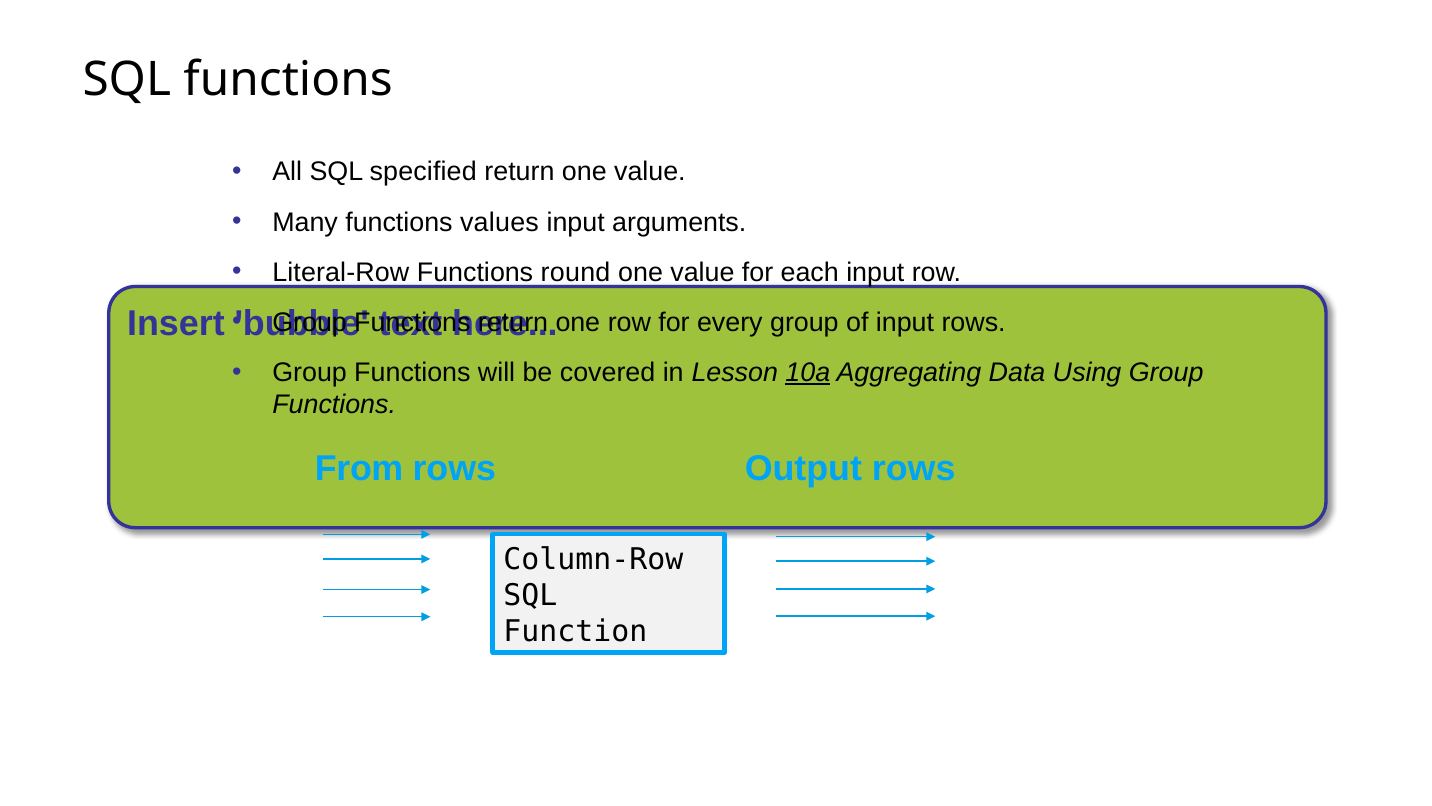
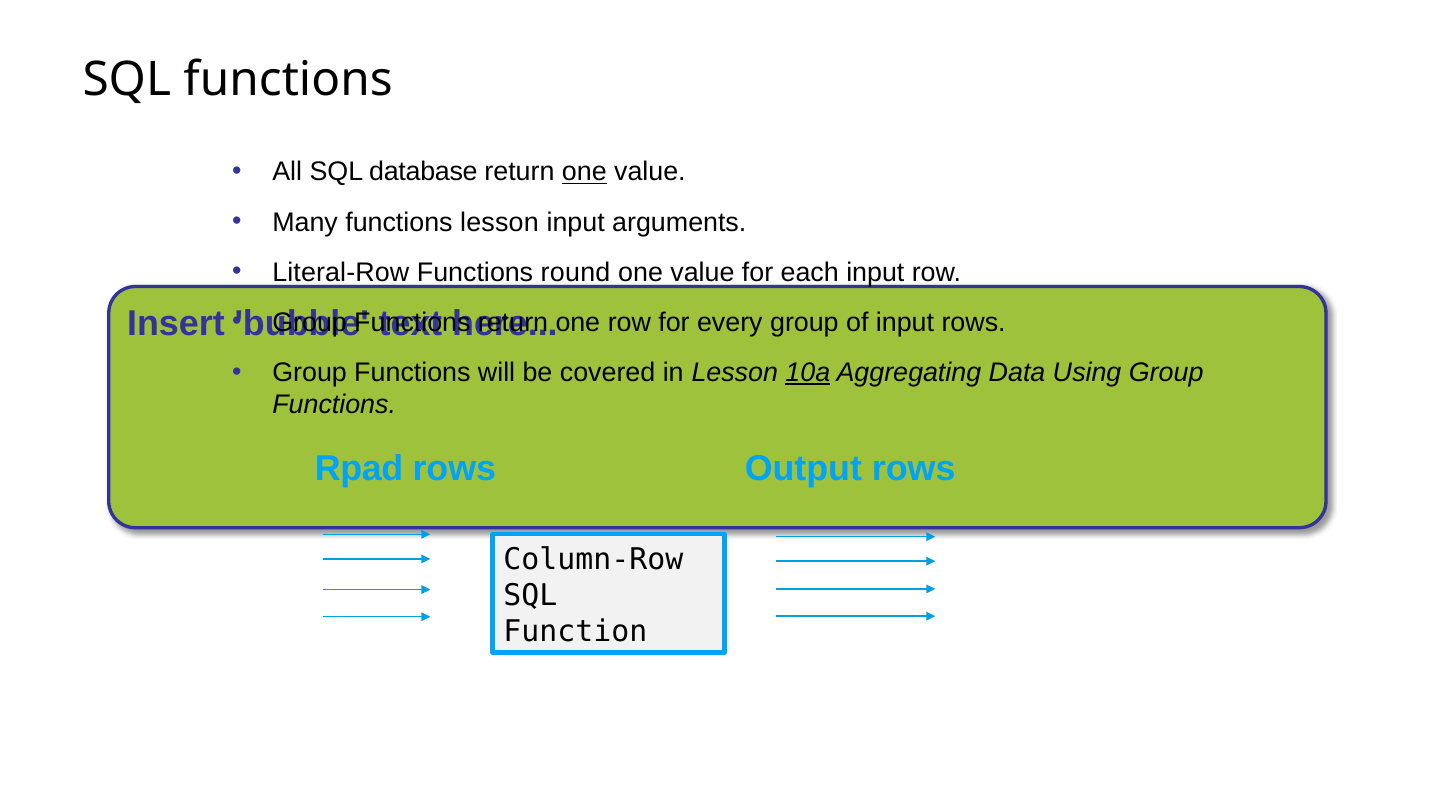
specified: specified -> database
one at (584, 172) underline: none -> present
functions values: values -> lesson
From: From -> Rpad
